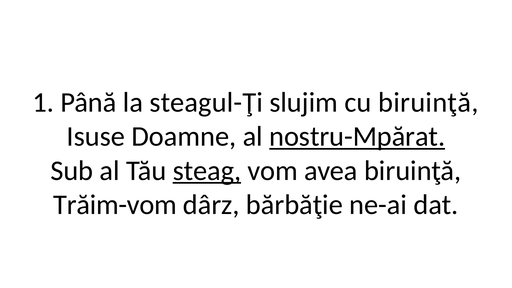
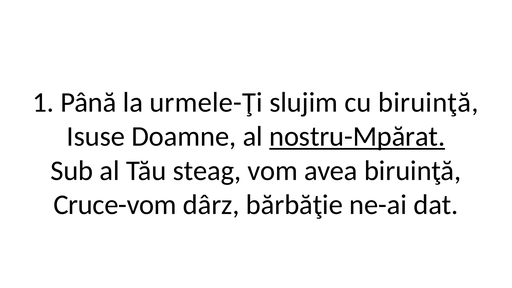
steagul-Ţi: steagul-Ţi -> urmele-Ţi
steag underline: present -> none
Trăim-vom: Trăim-vom -> Cruce-vom
